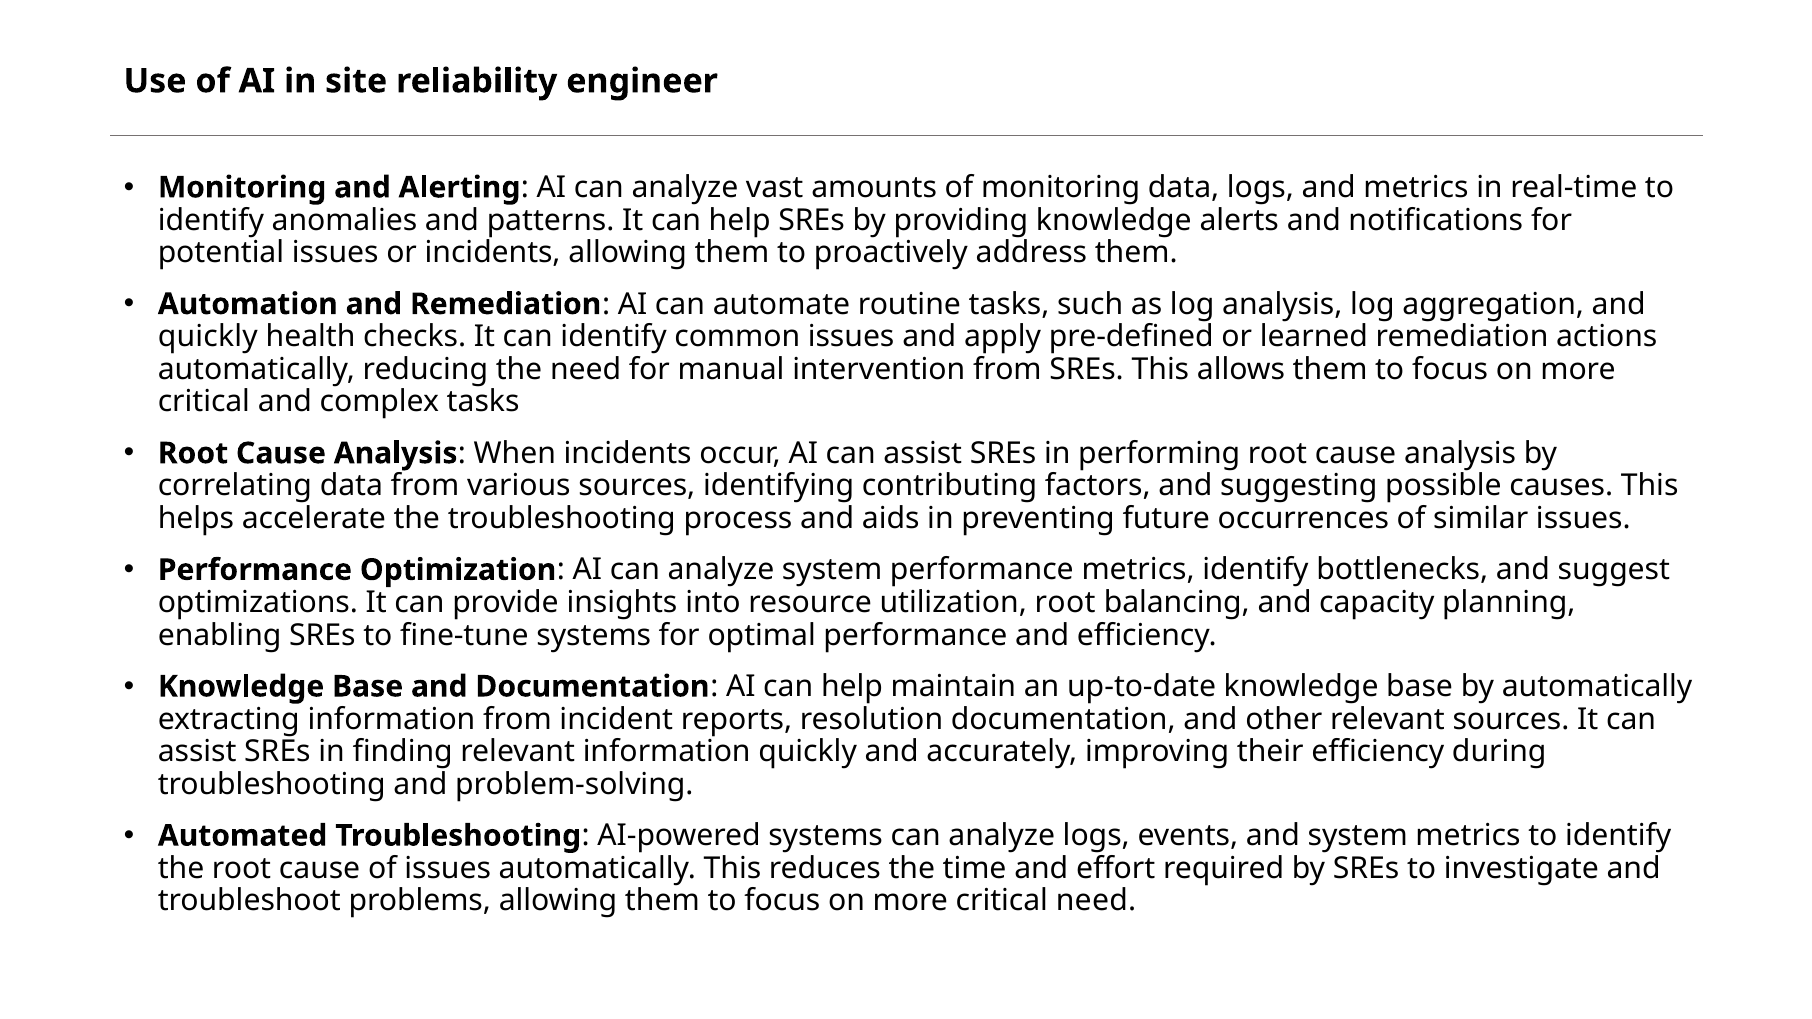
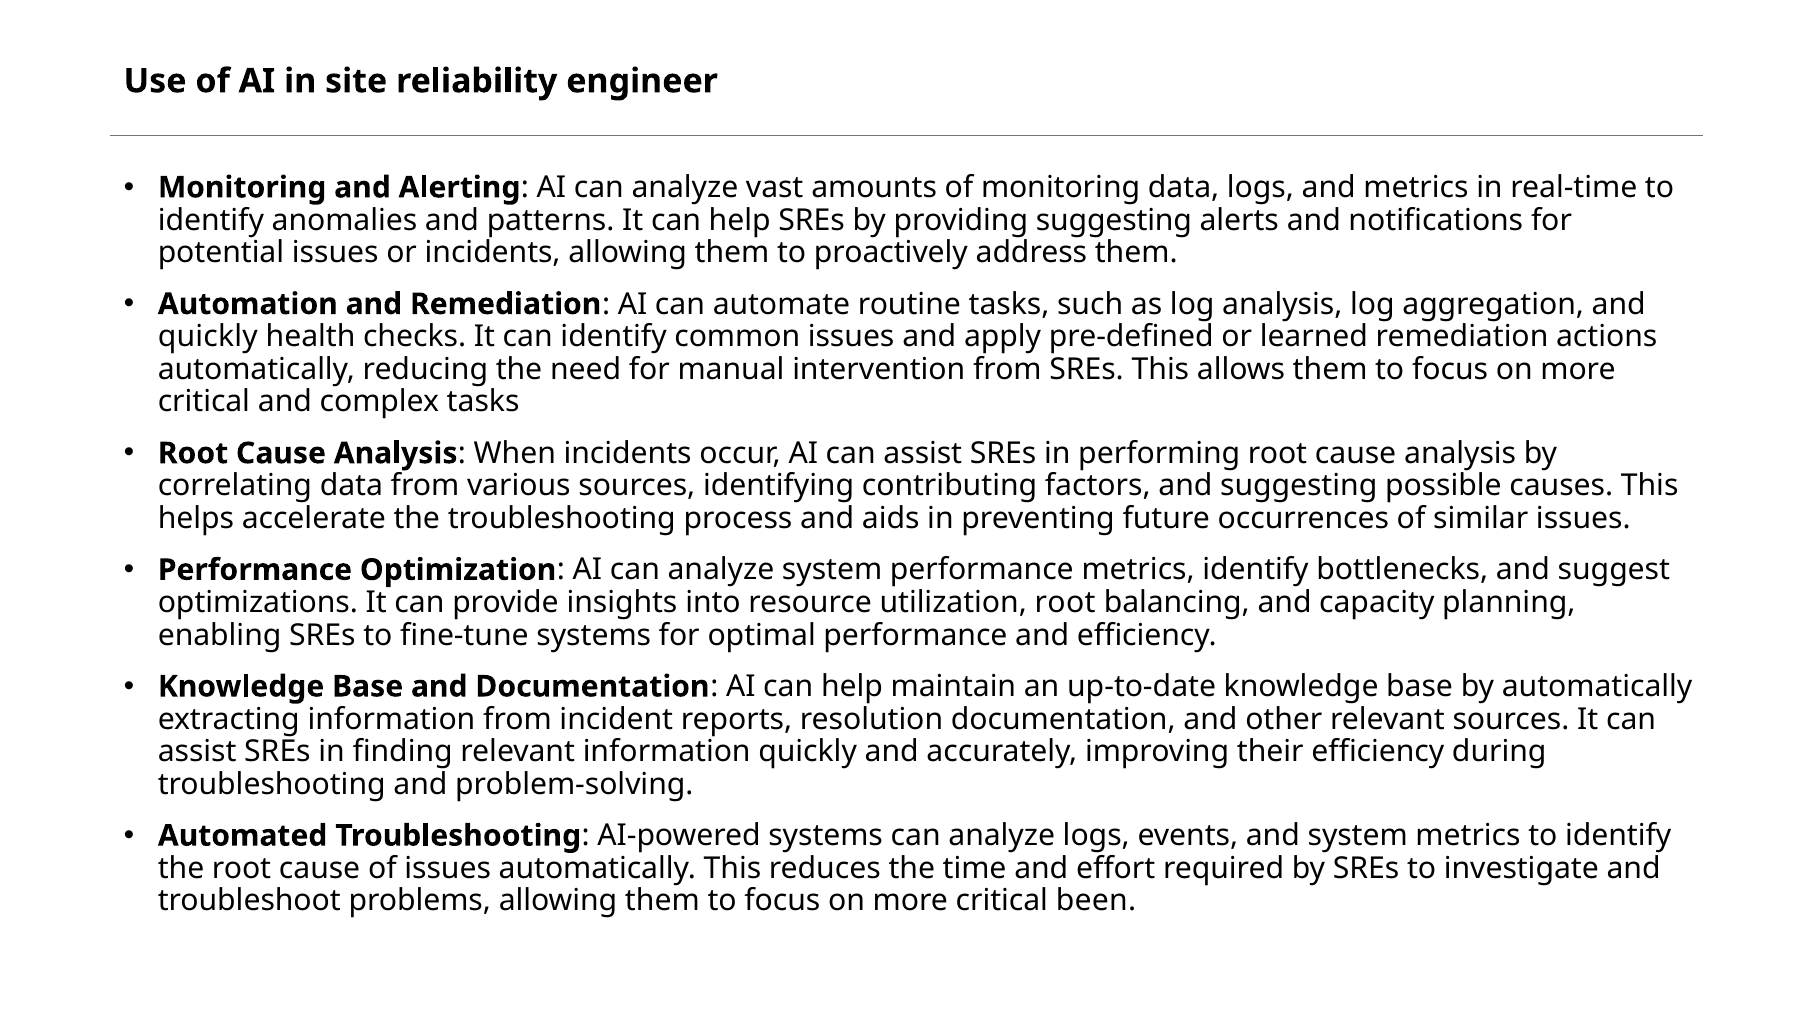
providing knowledge: knowledge -> suggesting
critical need: need -> been
